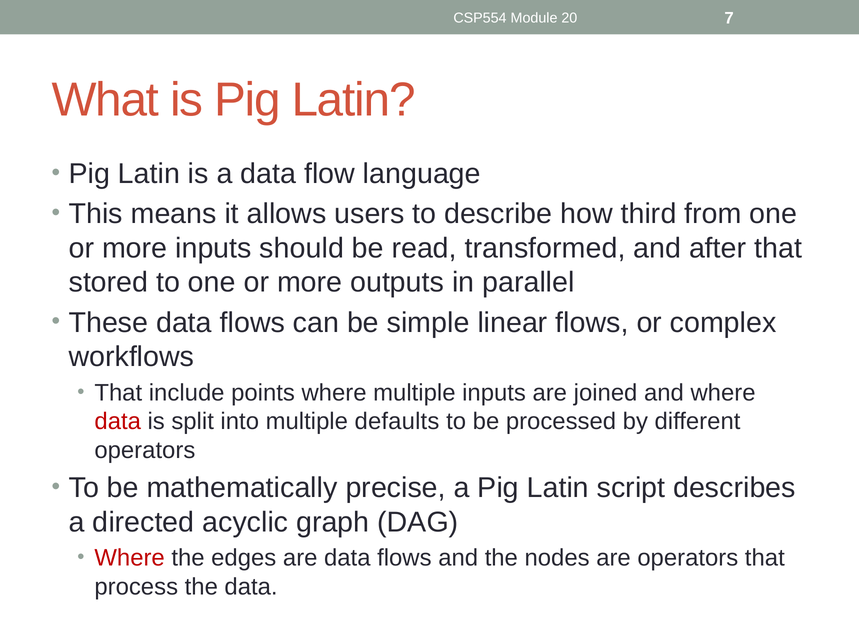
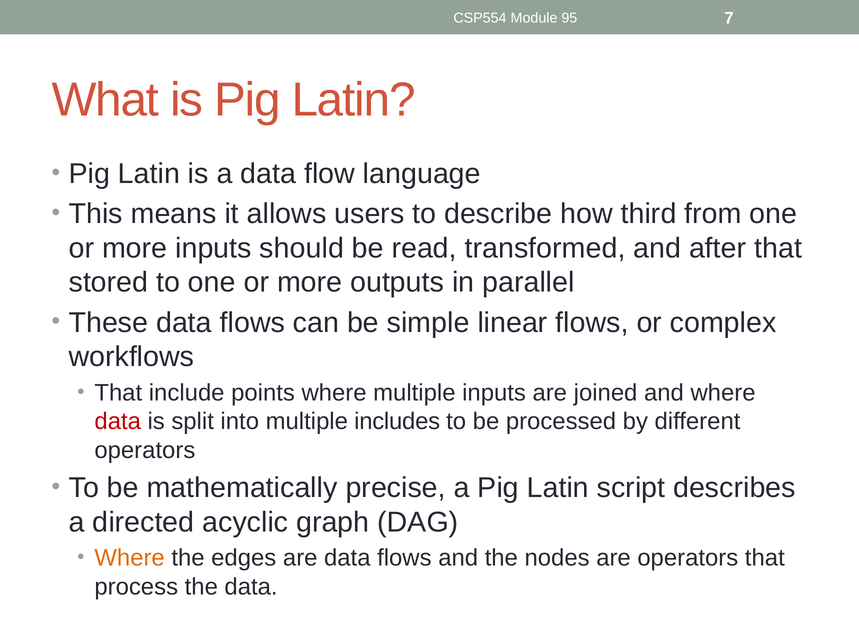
20: 20 -> 95
defaults: defaults -> includes
Where at (130, 558) colour: red -> orange
